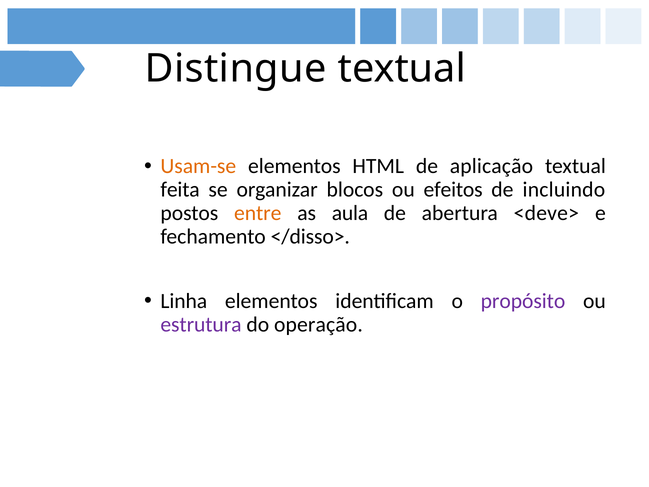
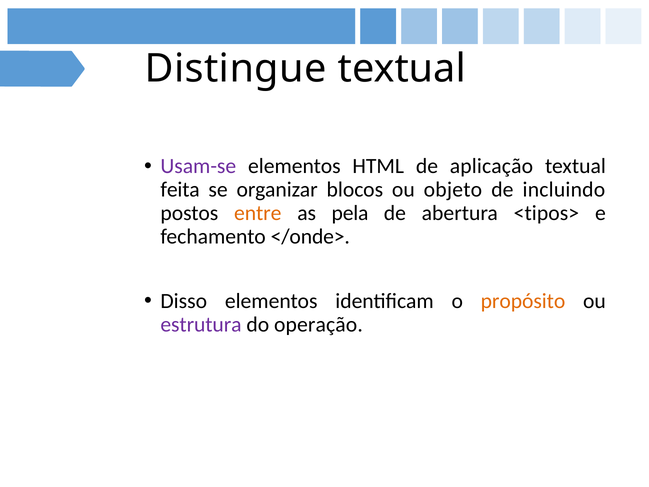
Usam-se colour: orange -> purple
efeitos: efeitos -> objeto
aula: aula -> pela
<deve>: <deve> -> <tipos>
</disso>: </disso> -> </onde>
Linha: Linha -> Disso
propósito colour: purple -> orange
